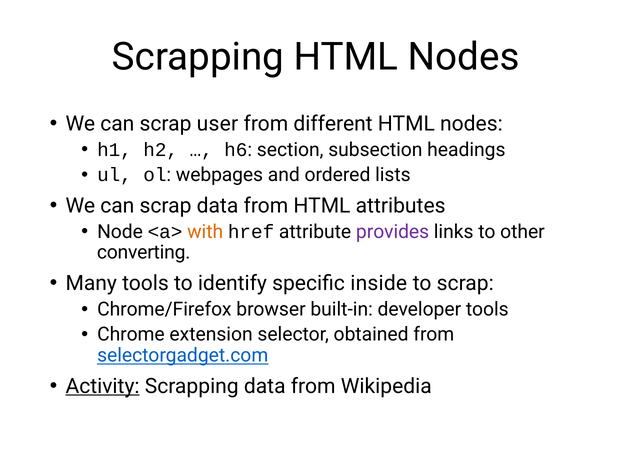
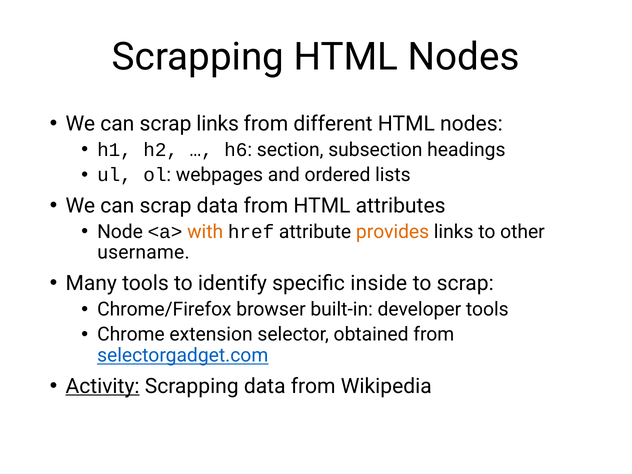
scrap user: user -> links
provides colour: purple -> orange
converting: converting -> username
